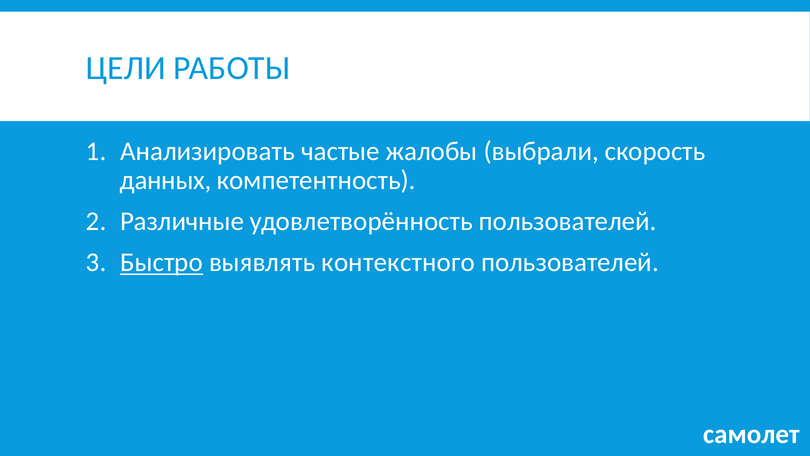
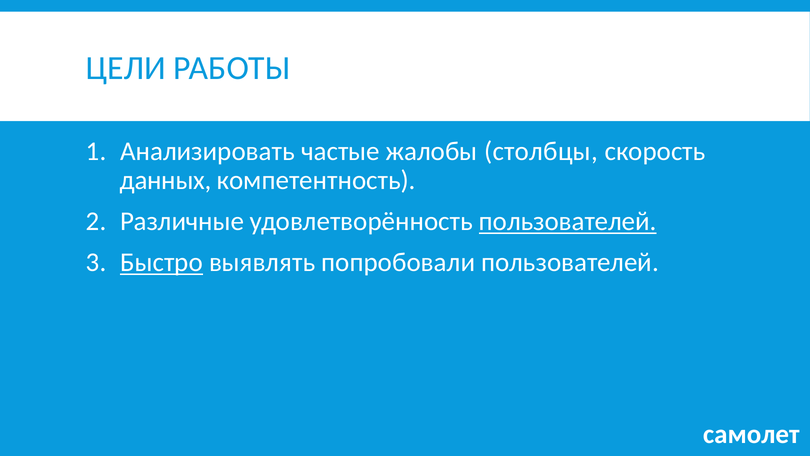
выбрали: выбрали -> столбцы
пользователей at (568, 221) underline: none -> present
контекстного: контекстного -> попробовали
